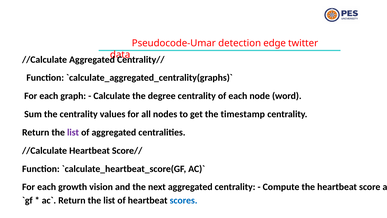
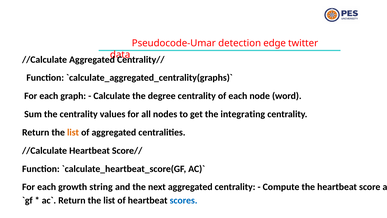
timestamp: timestamp -> integrating
list at (73, 132) colour: purple -> orange
vision: vision -> string
